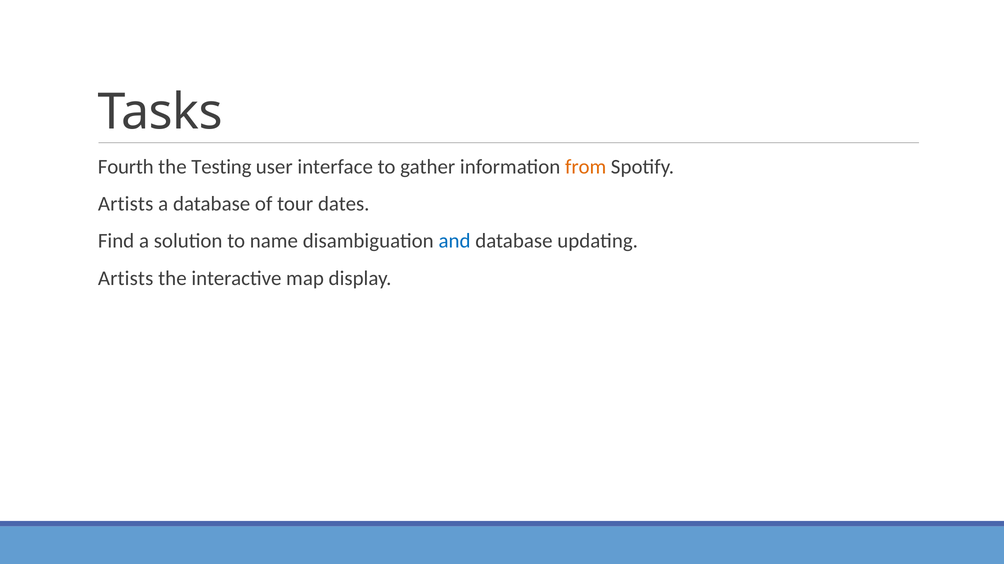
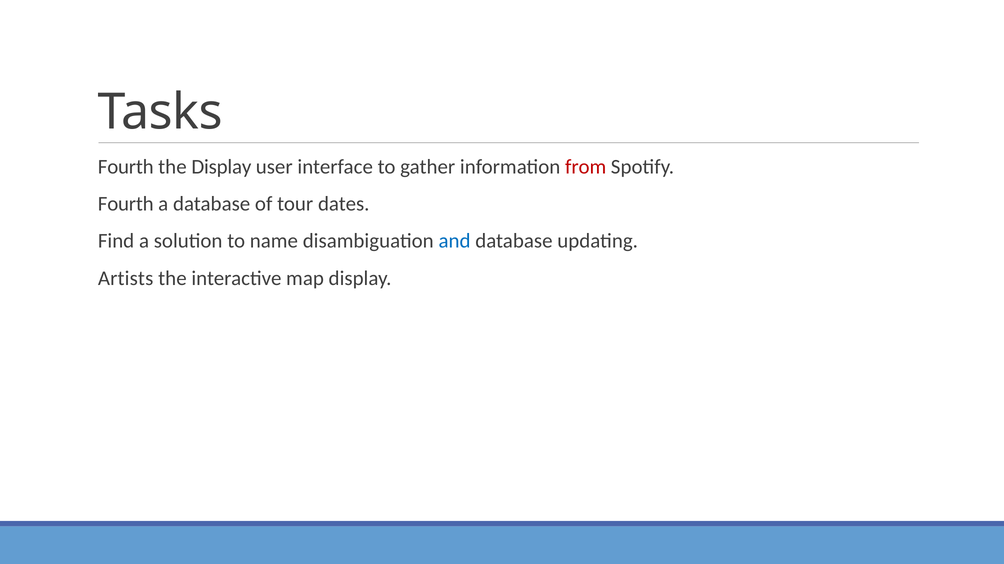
the Testing: Testing -> Display
from colour: orange -> red
Artists at (126, 204): Artists -> Fourth
